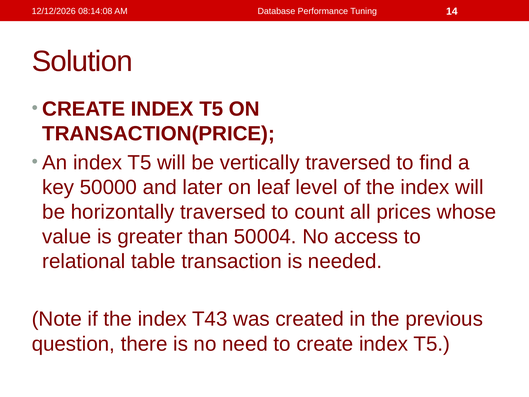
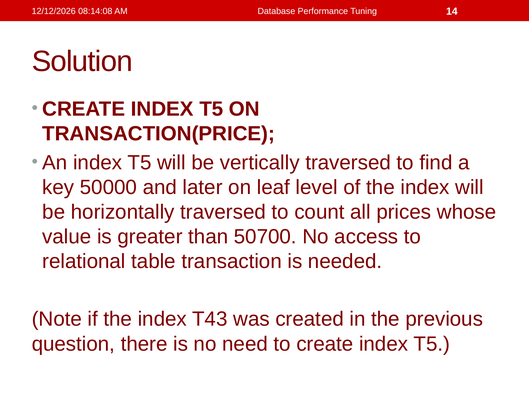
50004: 50004 -> 50700
